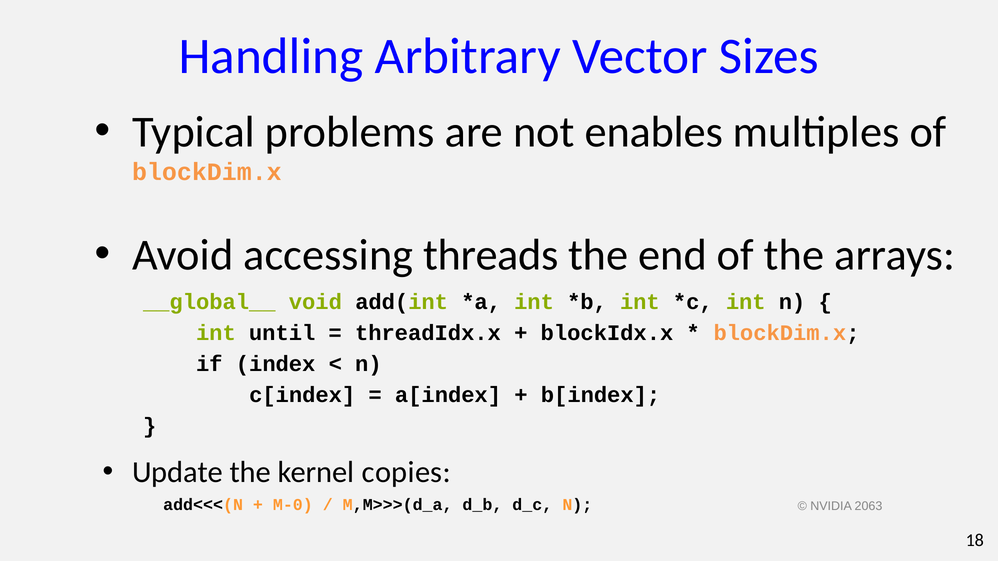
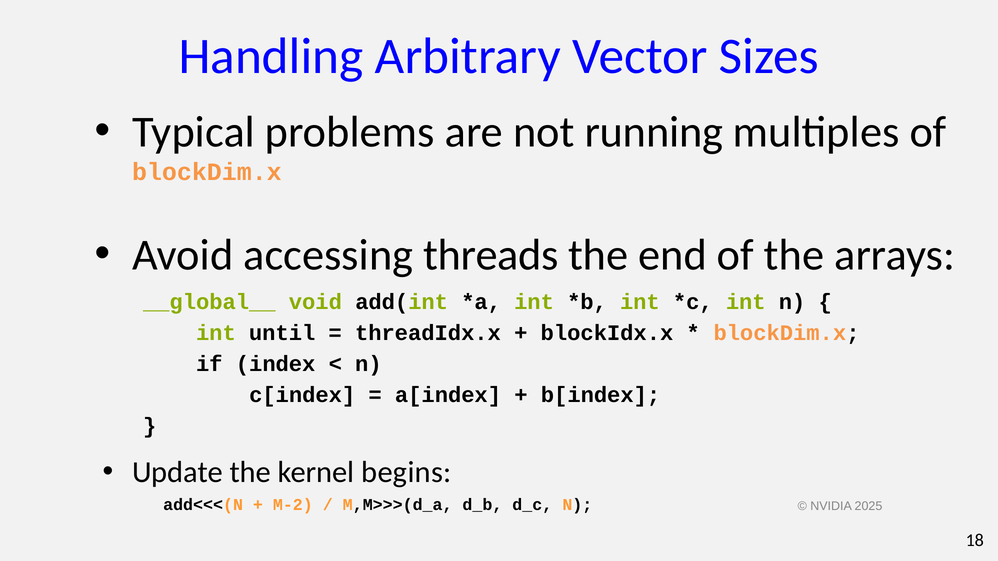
enables: enables -> running
copies: copies -> begins
M-0: M-0 -> M-2
2063: 2063 -> 2025
